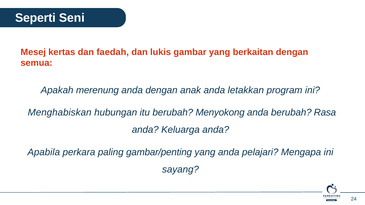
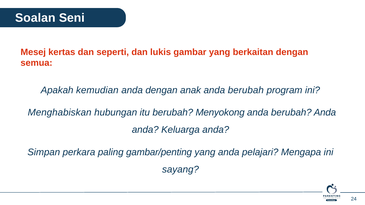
Seperti: Seperti -> Soalan
faedah: faedah -> seperti
merenung: merenung -> kemudian
anak anda letakkan: letakkan -> berubah
berubah Rasa: Rasa -> Anda
Apabila: Apabila -> Simpan
